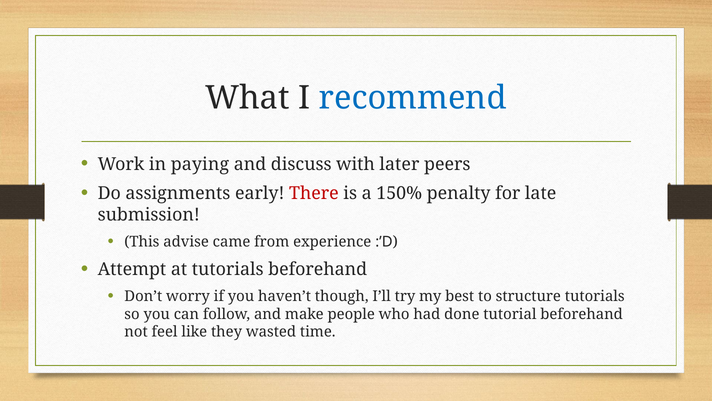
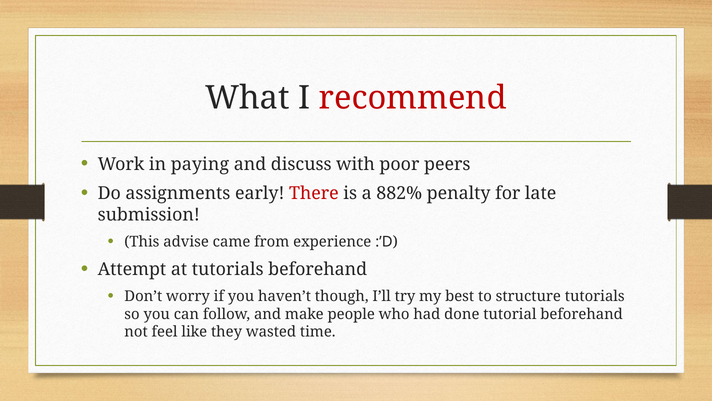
recommend colour: blue -> red
later: later -> poor
150%: 150% -> 882%
